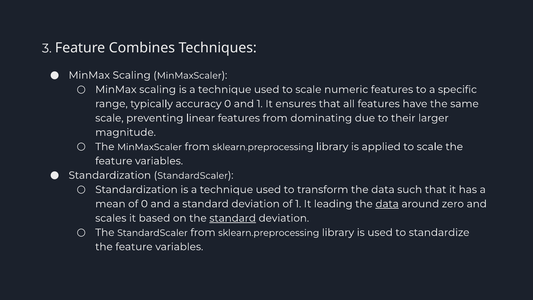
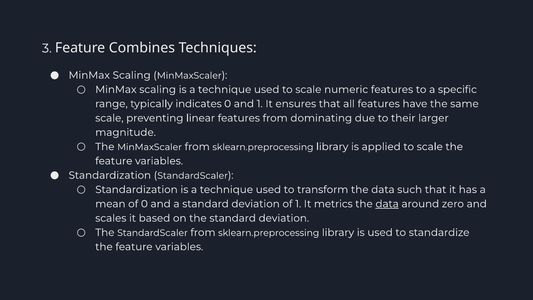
accuracy: accuracy -> indicates
leading: leading -> metrics
standard at (233, 218) underline: present -> none
